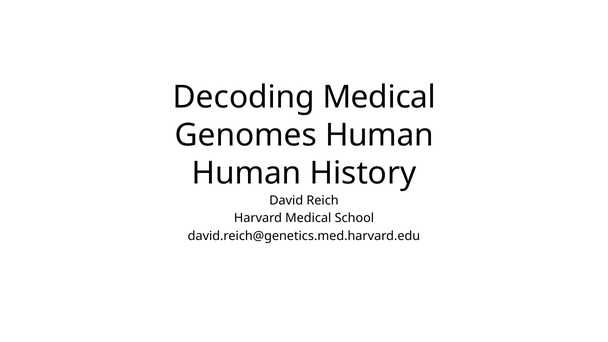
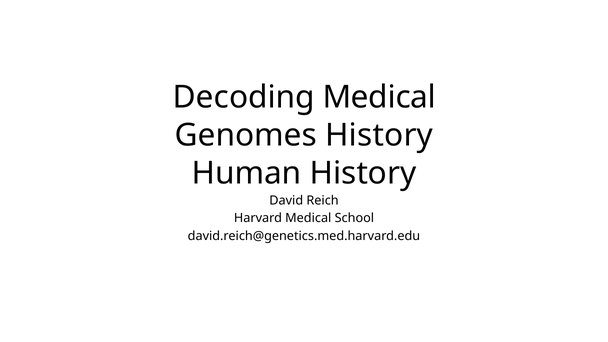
Genomes Human: Human -> History
